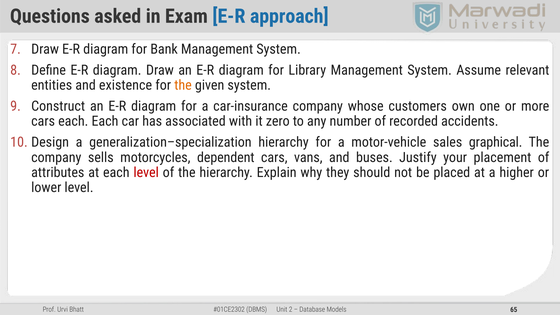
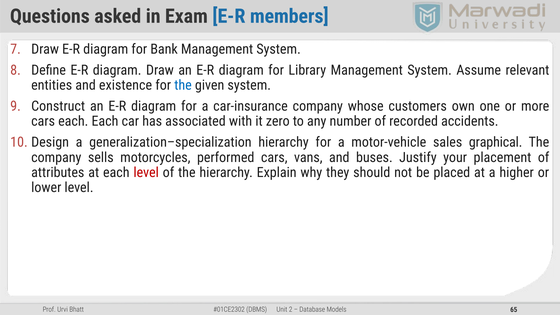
approach: approach -> members
the at (183, 85) colour: orange -> blue
dependent: dependent -> performed
